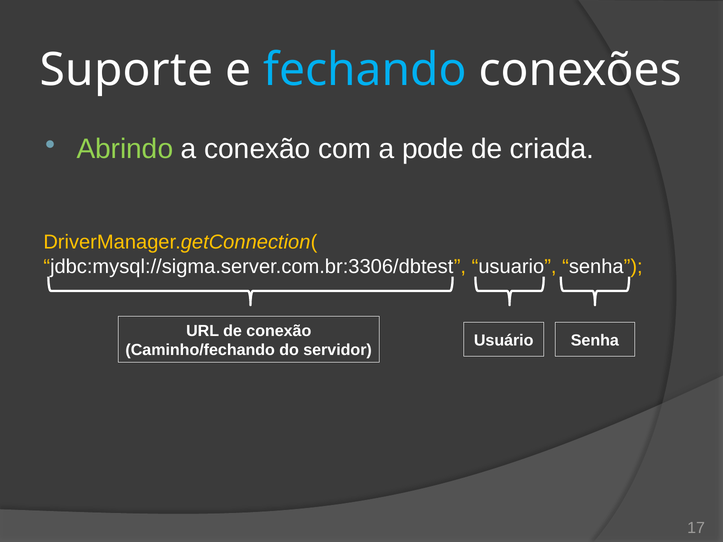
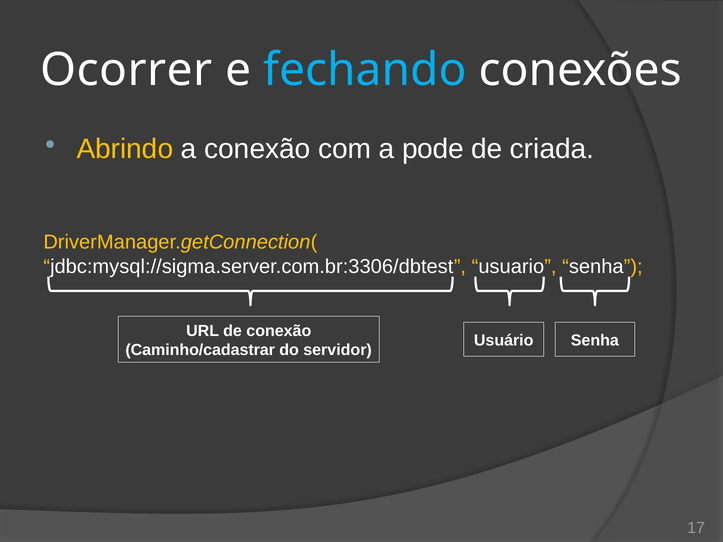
Suporte: Suporte -> Ocorrer
Abrindo colour: light green -> yellow
Caminho/fechando: Caminho/fechando -> Caminho/cadastrar
